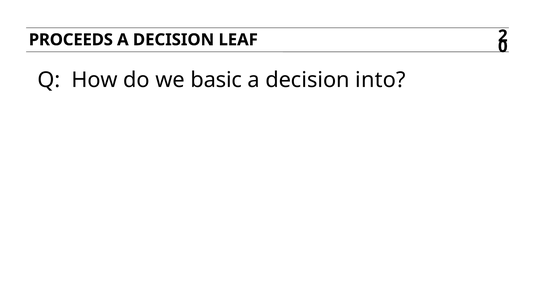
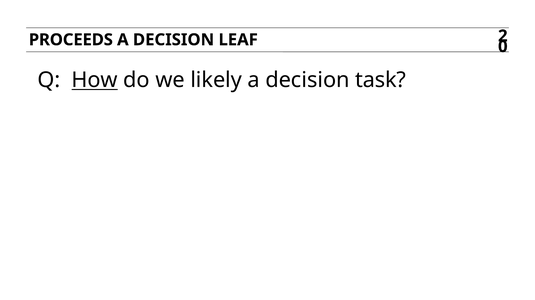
How underline: none -> present
basic: basic -> likely
into: into -> task
